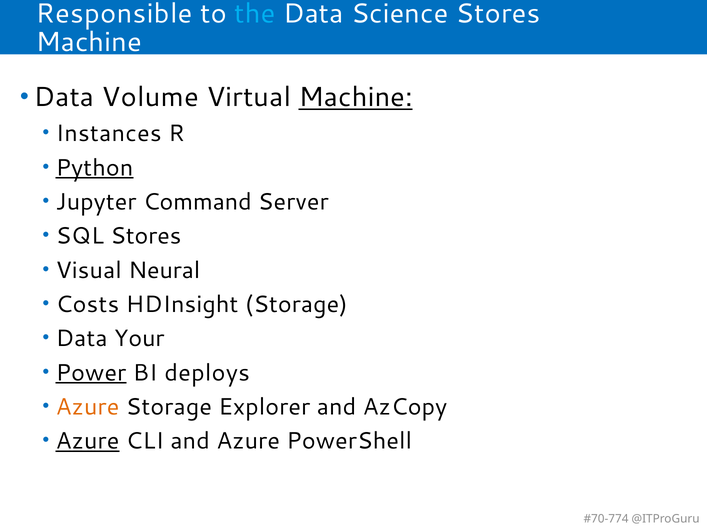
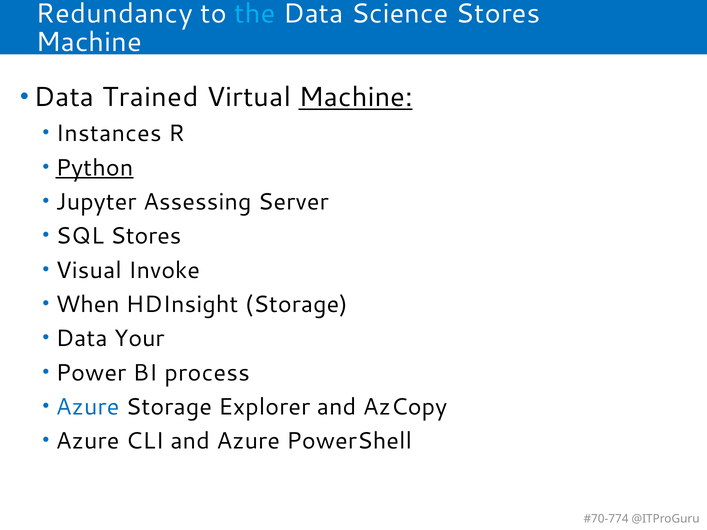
Responsible: Responsible -> Redundancy
Volume: Volume -> Trained
Command: Command -> Assessing
Neural: Neural -> Invoke
Costs: Costs -> When
Power underline: present -> none
deploys: deploys -> process
Azure at (88, 407) colour: orange -> blue
Azure at (88, 441) underline: present -> none
